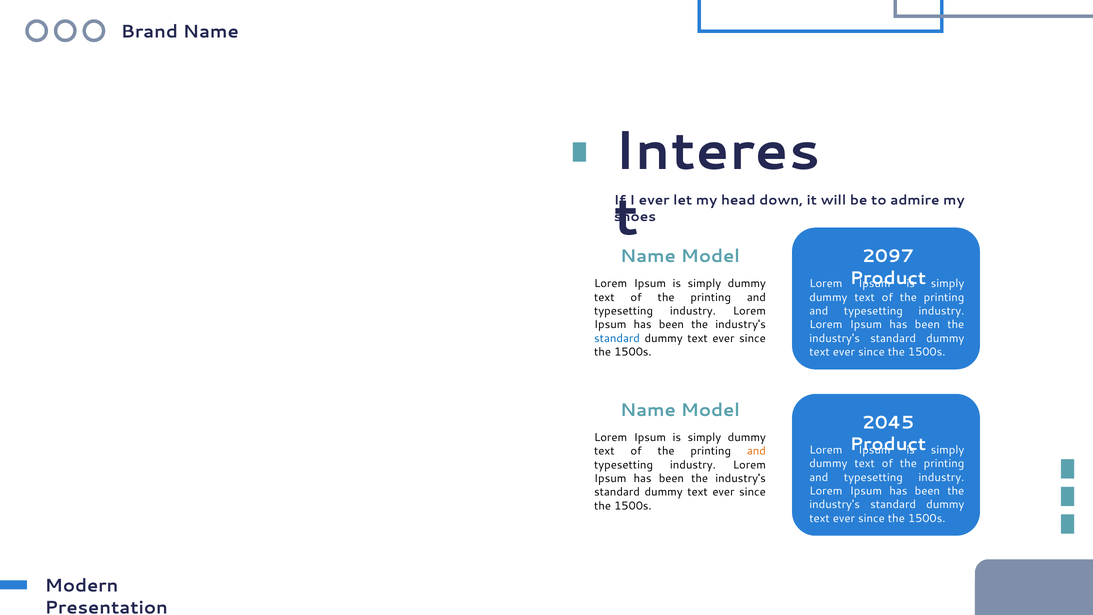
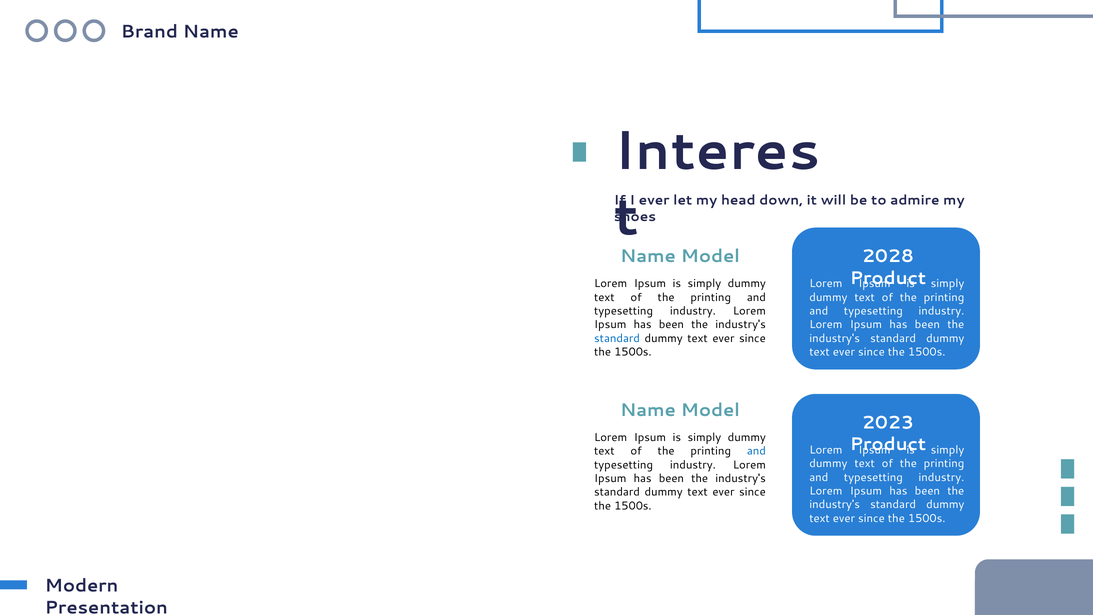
2097: 2097 -> 2028
2045: 2045 -> 2023
and at (756, 451) colour: orange -> blue
